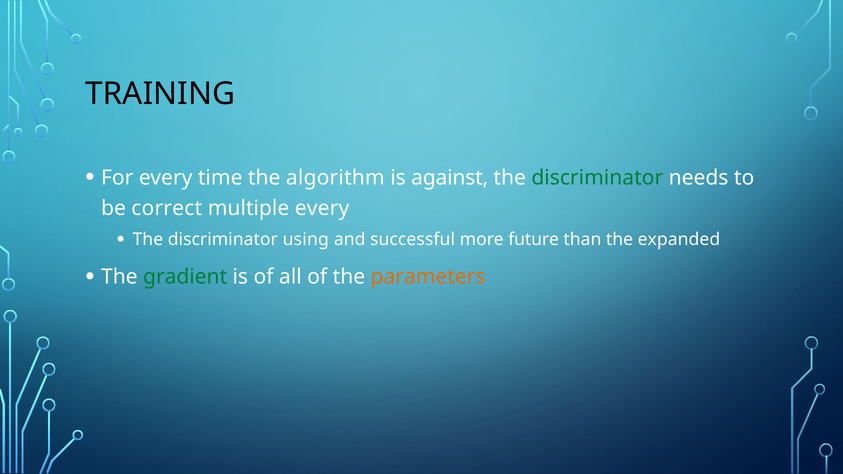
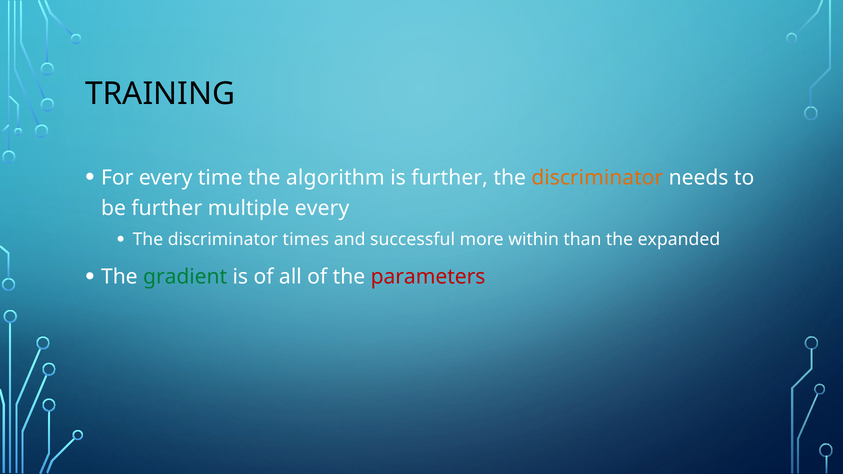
is against: against -> further
discriminator at (597, 178) colour: green -> orange
be correct: correct -> further
using: using -> times
future: future -> within
parameters colour: orange -> red
